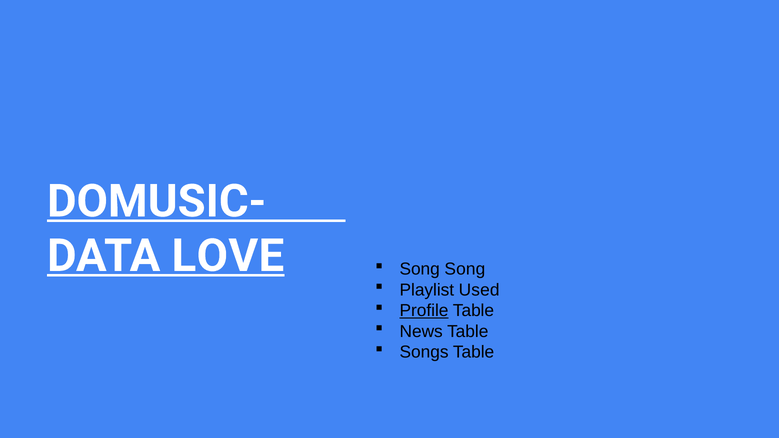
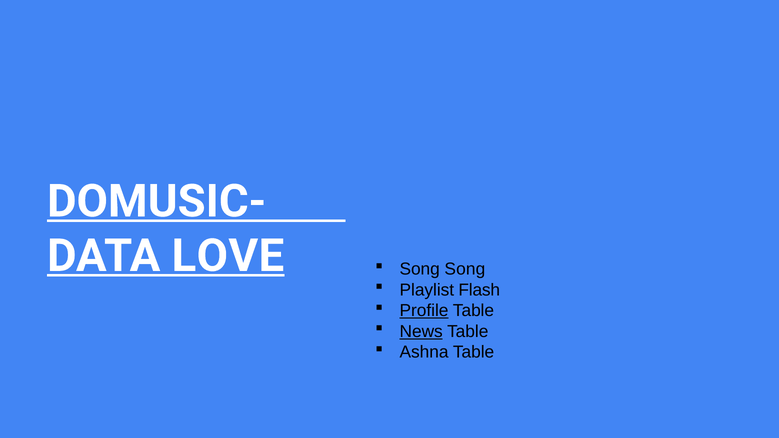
Used: Used -> Flash
News underline: none -> present
Songs: Songs -> Ashna
